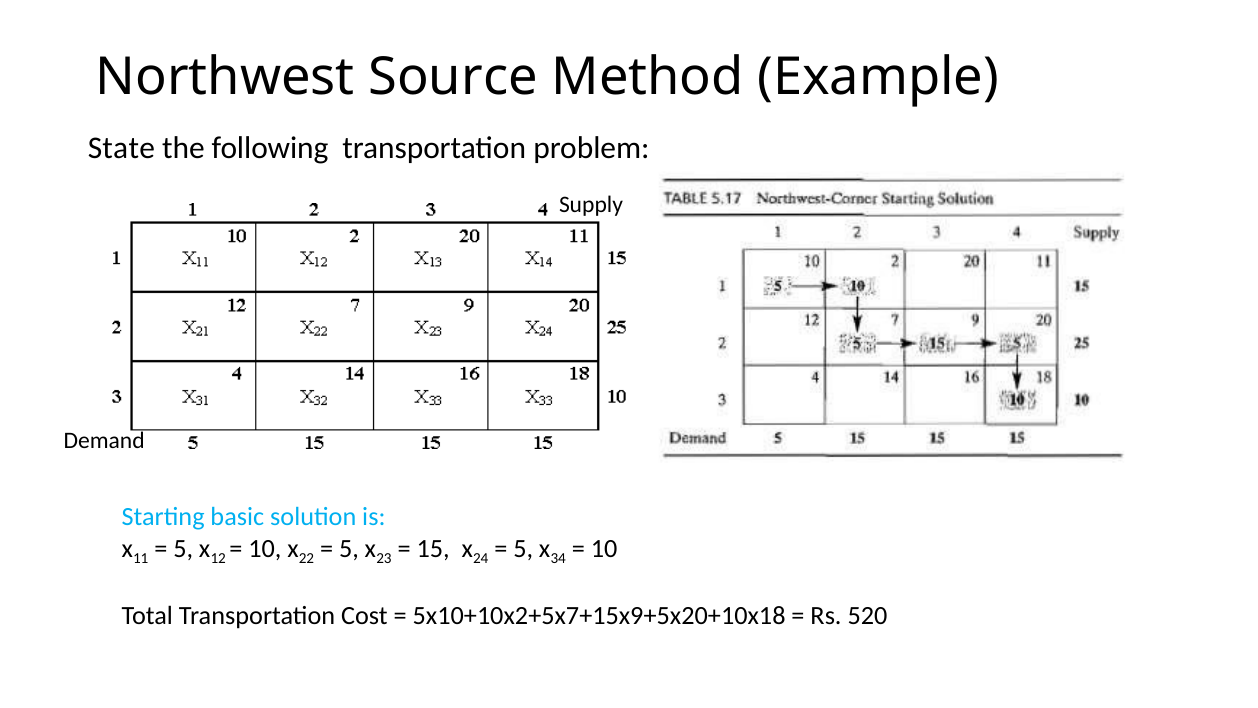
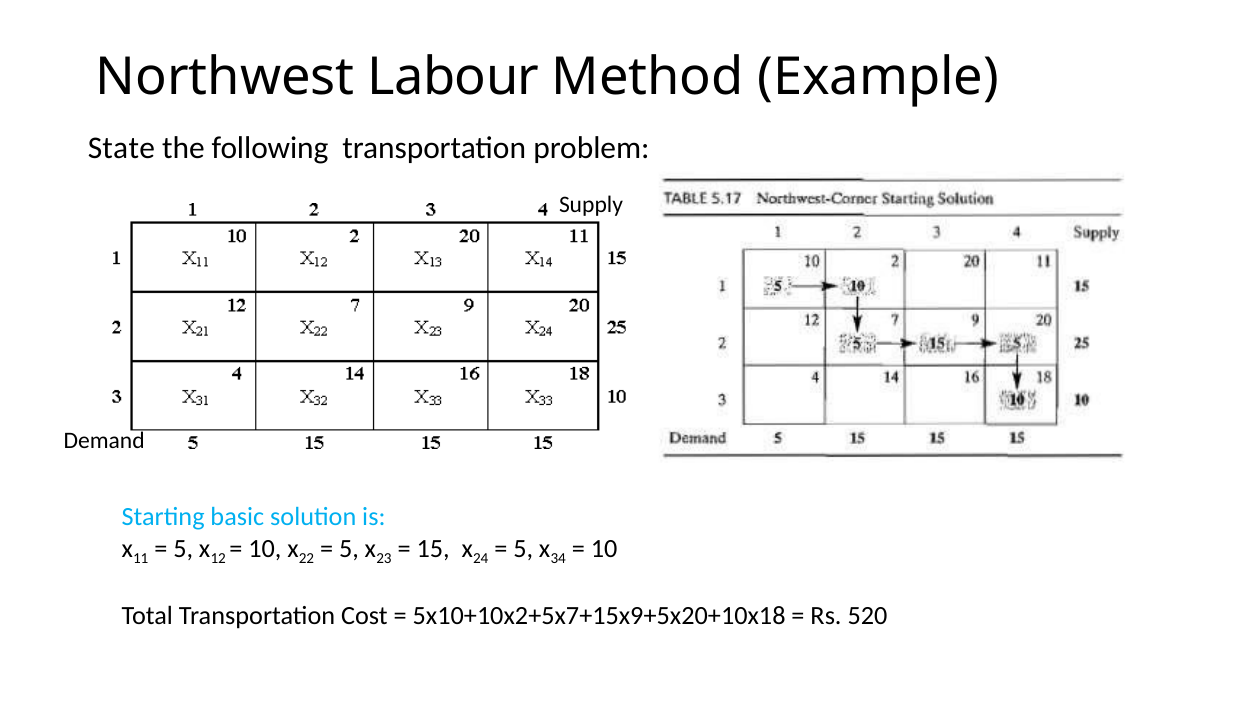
Source: Source -> Labour
